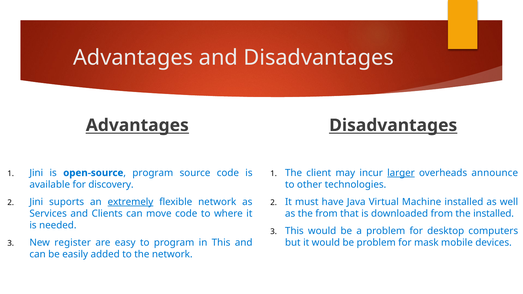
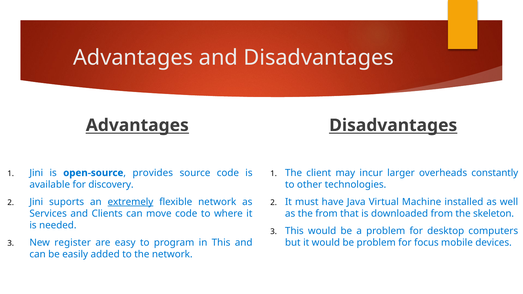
program at (153, 173): program -> provides
larger underline: present -> none
announce: announce -> constantly
the installed: installed -> skeleton
mask: mask -> focus
